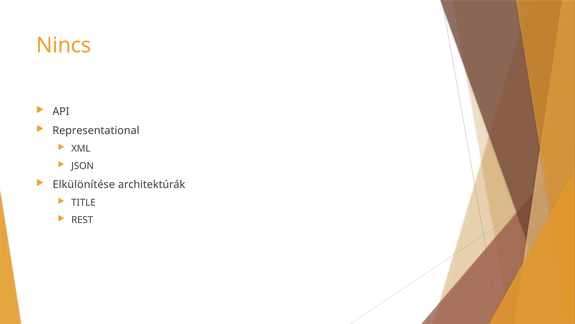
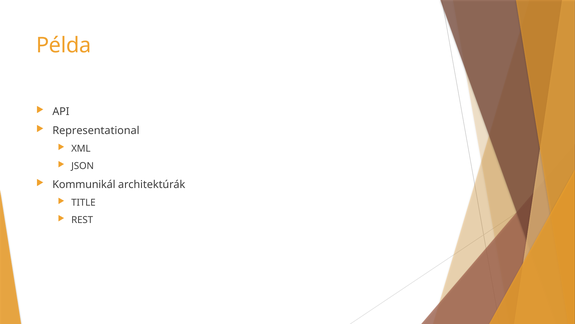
Nincs: Nincs -> Példa
Elkülönítése: Elkülönítése -> Kommunikál
